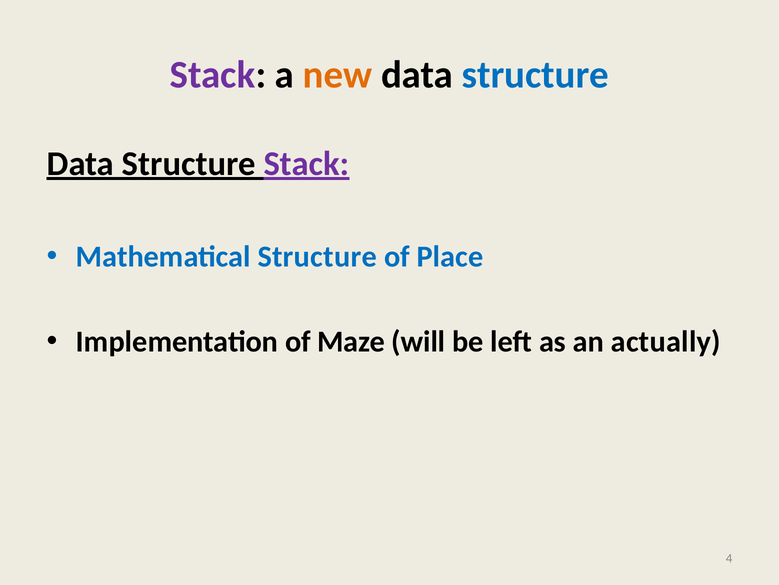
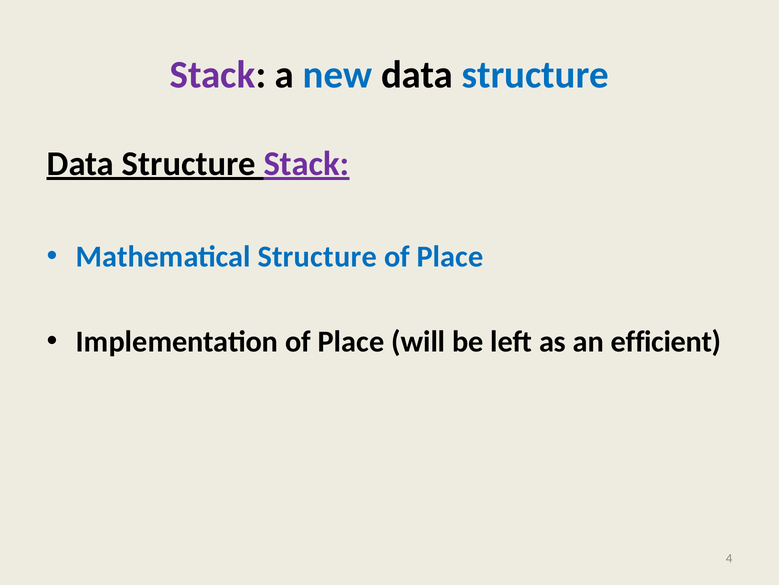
new colour: orange -> blue
Implementation of Maze: Maze -> Place
actually: actually -> efficient
